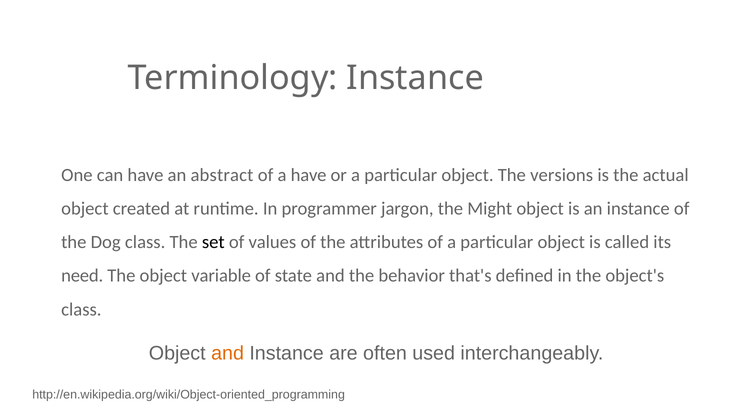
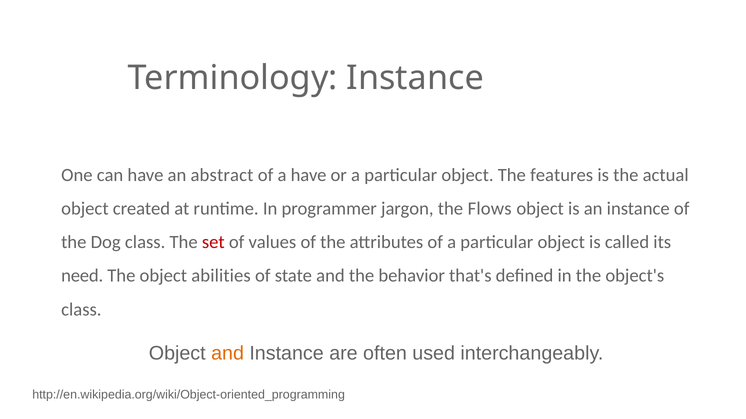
versions: versions -> features
Might: Might -> Flows
set colour: black -> red
variable: variable -> abilities
